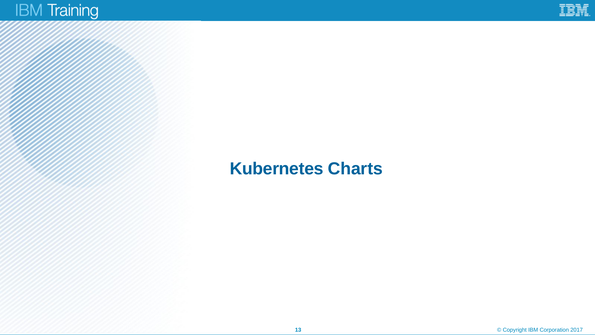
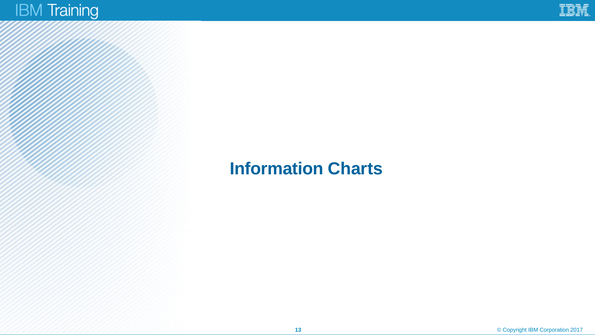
Kubernetes: Kubernetes -> Information
